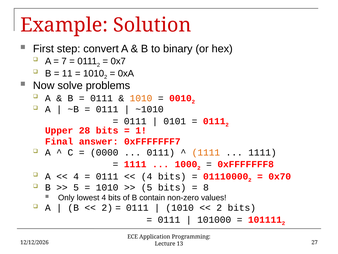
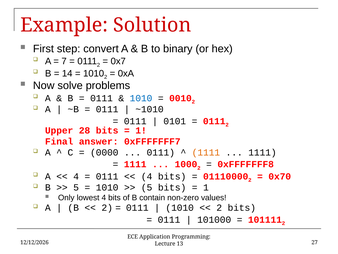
11: 11 -> 14
1010 at (141, 98) colour: orange -> blue
8 at (206, 187): 8 -> 1
